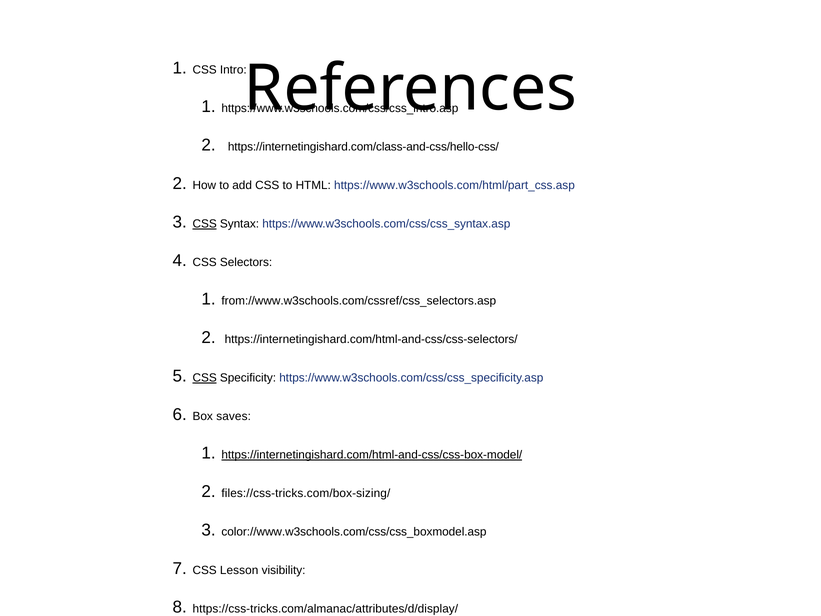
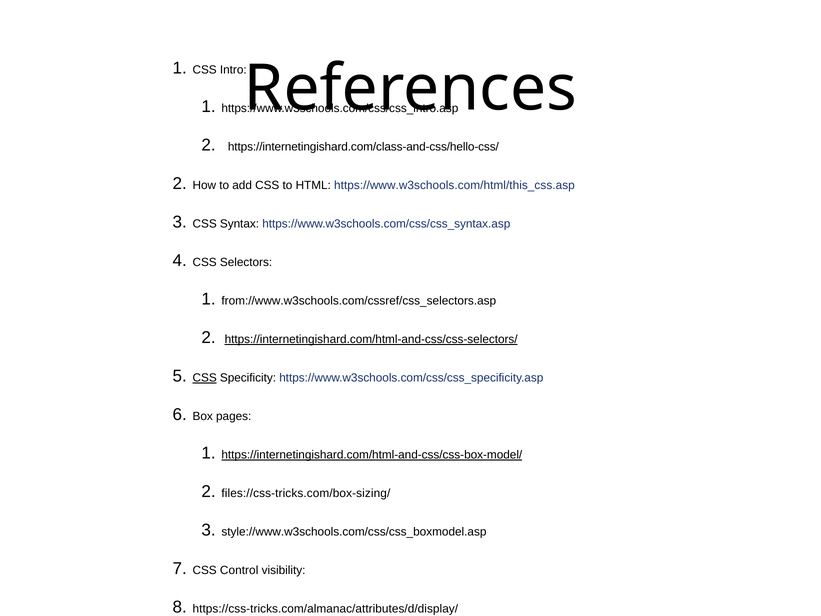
https://www.w3schools.com/html/part_css.asp: https://www.w3schools.com/html/part_css.asp -> https://www.w3schools.com/html/this_css.asp
CSS at (205, 224) underline: present -> none
https://internetingishard.com/html-and-css/css-selectors/ underline: none -> present
saves: saves -> pages
color://www.w3schools.com/css/css_boxmodel.asp: color://www.w3schools.com/css/css_boxmodel.asp -> style://www.w3schools.com/css/css_boxmodel.asp
Lesson: Lesson -> Control
